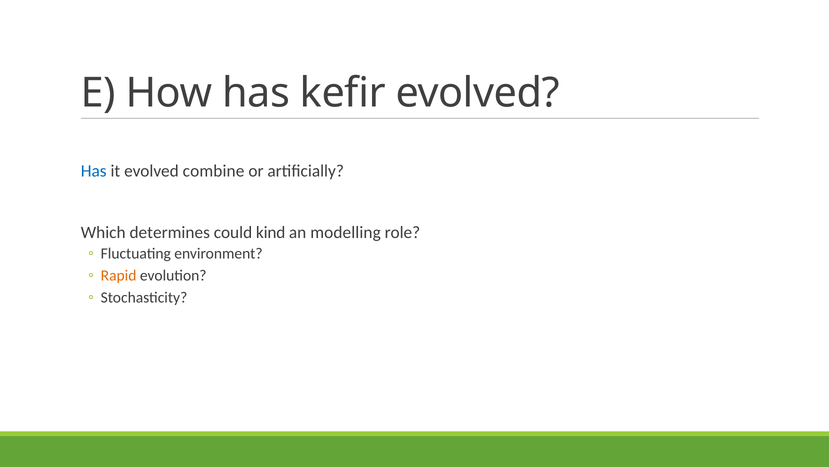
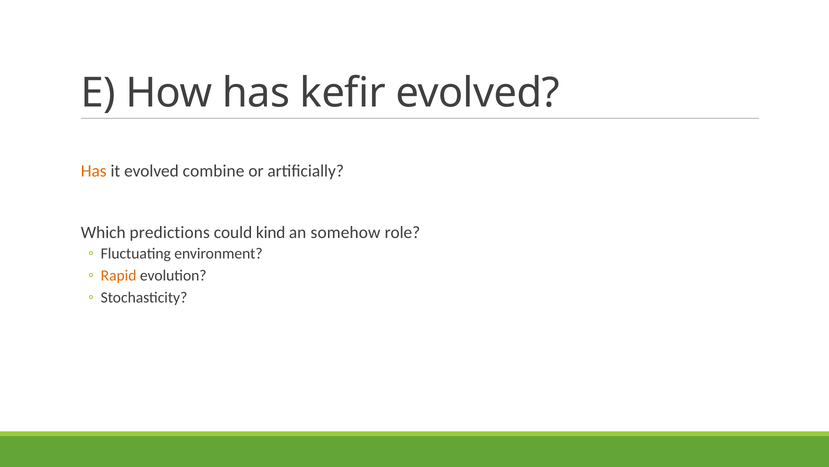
Has at (94, 171) colour: blue -> orange
determines: determines -> predictions
modelling: modelling -> somehow
